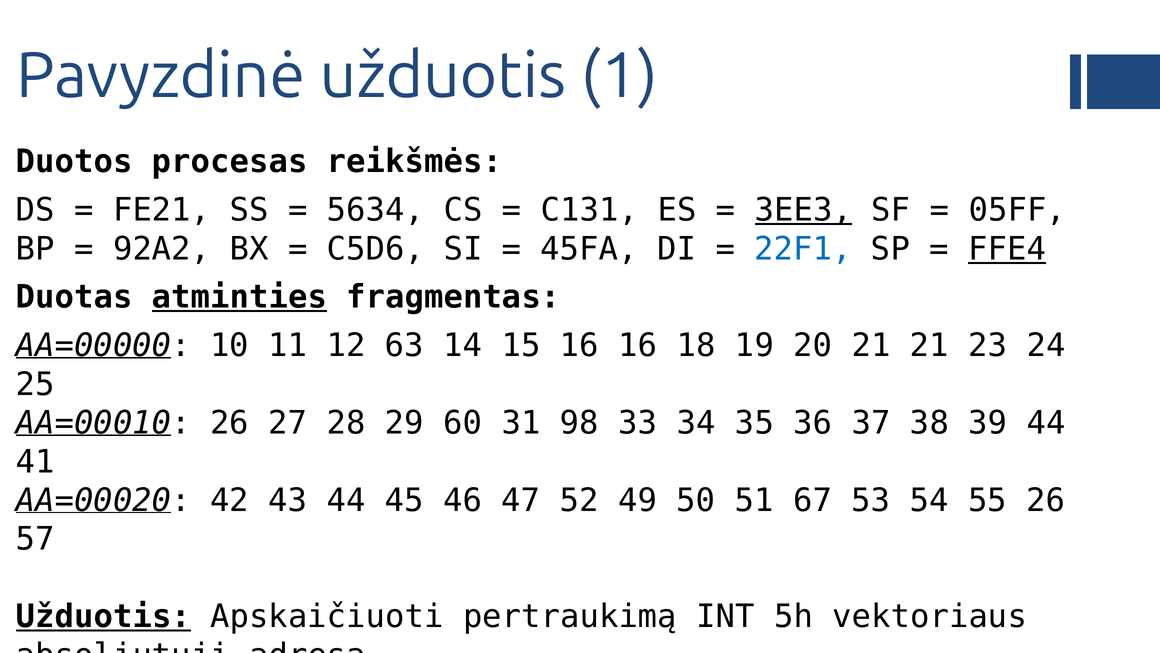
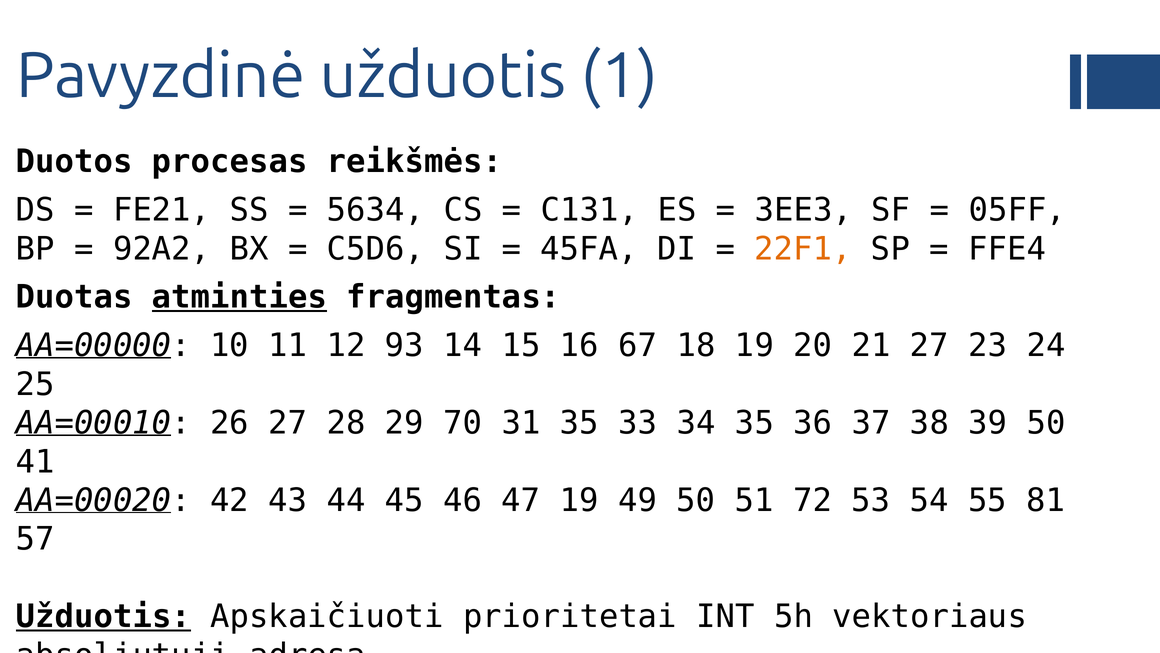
3EE3 underline: present -> none
22F1 colour: blue -> orange
FFE4 underline: present -> none
63: 63 -> 93
16 16: 16 -> 67
21 21: 21 -> 27
60: 60 -> 70
31 98: 98 -> 35
39 44: 44 -> 50
47 52: 52 -> 19
67: 67 -> 72
55 26: 26 -> 81
pertraukimą: pertraukimą -> prioritetai
